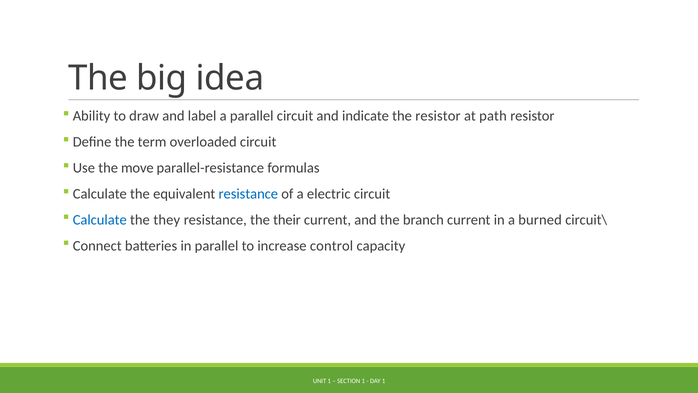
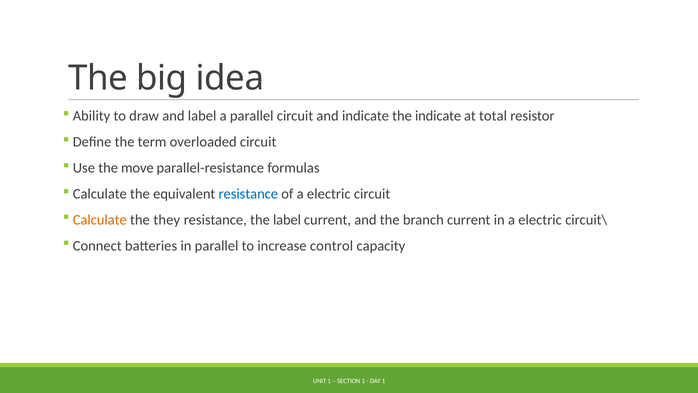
the resistor: resistor -> indicate
path: path -> total
Calculate at (100, 220) colour: blue -> orange
the their: their -> label
in a burned: burned -> electric
